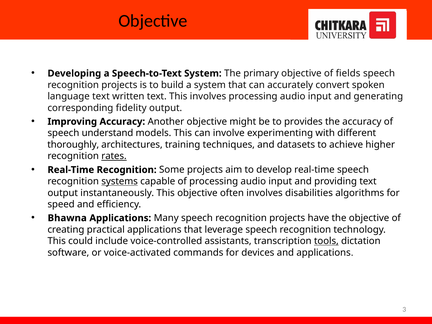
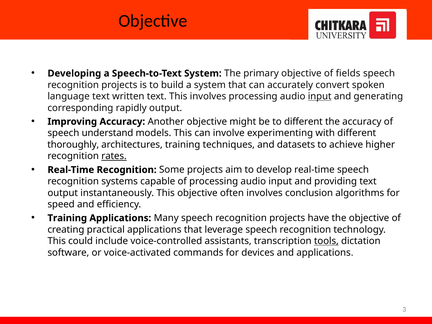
input at (320, 96) underline: none -> present
fidelity: fidelity -> rapidly
to provides: provides -> different
systems underline: present -> none
disabilities: disabilities -> conclusion
Bhawna at (67, 218): Bhawna -> Training
